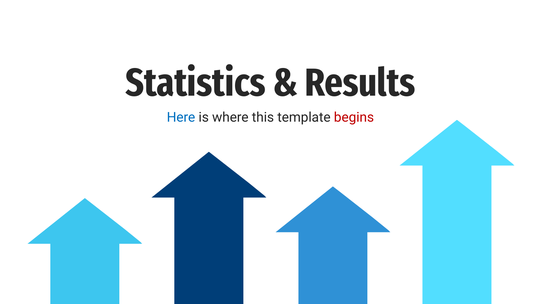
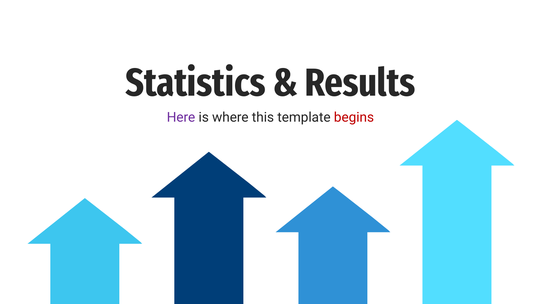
Here colour: blue -> purple
